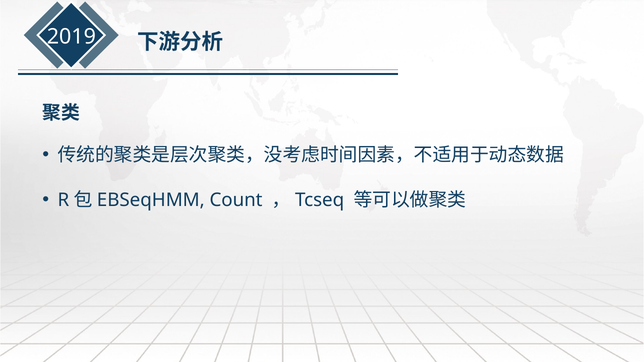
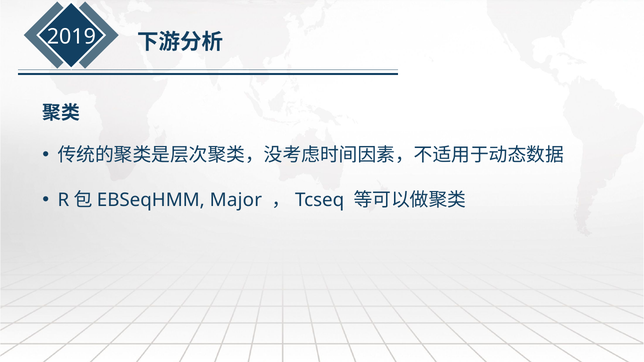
Count: Count -> Major
